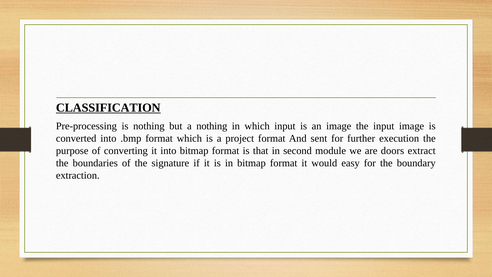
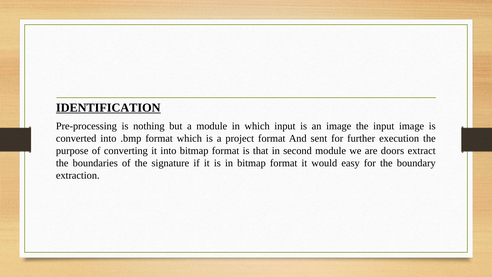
CLASSIFICATION: CLASSIFICATION -> IDENTIFICATION
a nothing: nothing -> module
